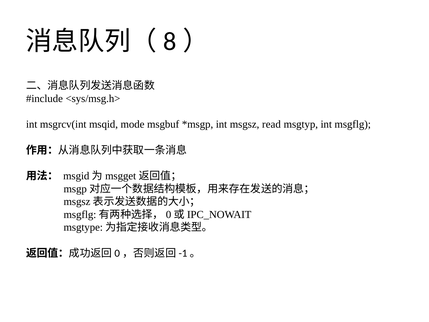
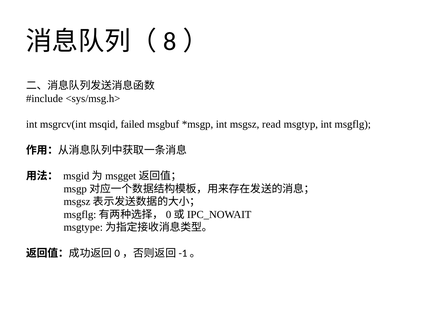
mode: mode -> failed
